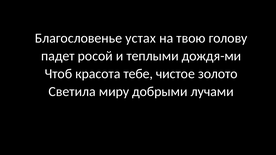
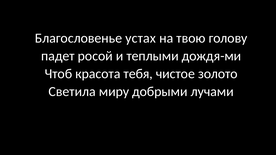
тебе: тебе -> тебя
